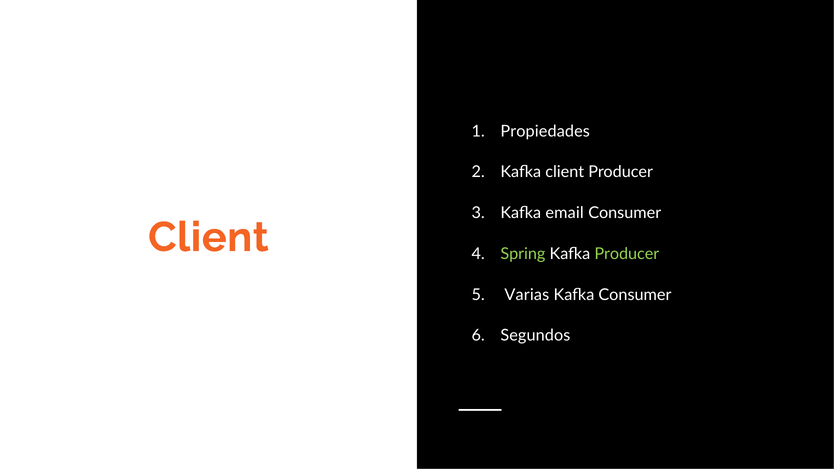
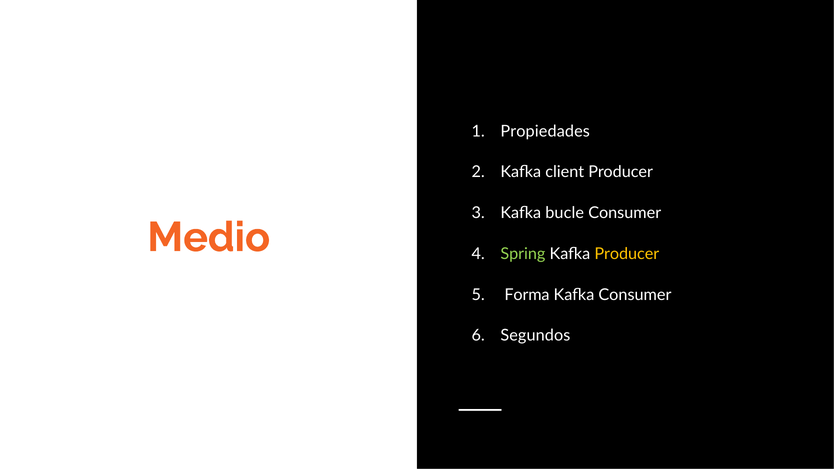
email: email -> bucle
Client at (208, 237): Client -> Medio
Producer at (627, 254) colour: light green -> yellow
Varias: Varias -> Forma
